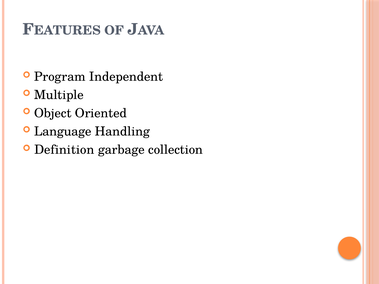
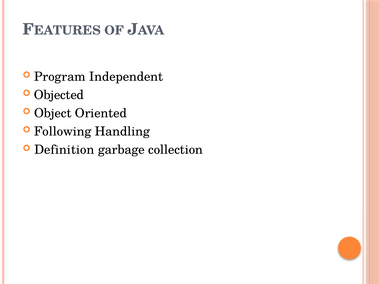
Multiple: Multiple -> Objected
Language: Language -> Following
